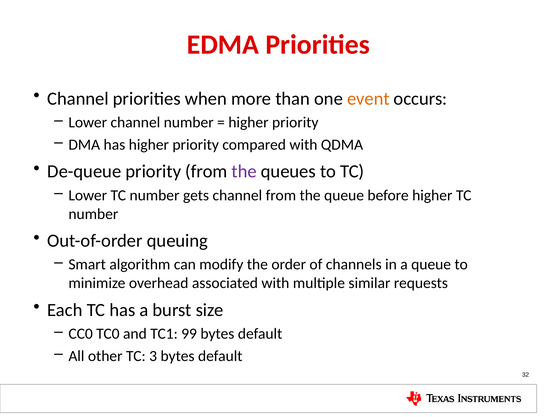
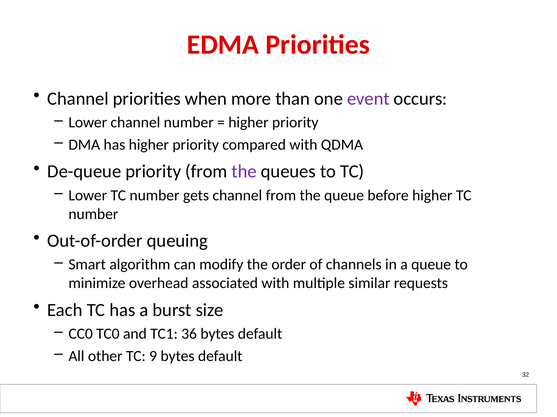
event colour: orange -> purple
99: 99 -> 36
3: 3 -> 9
